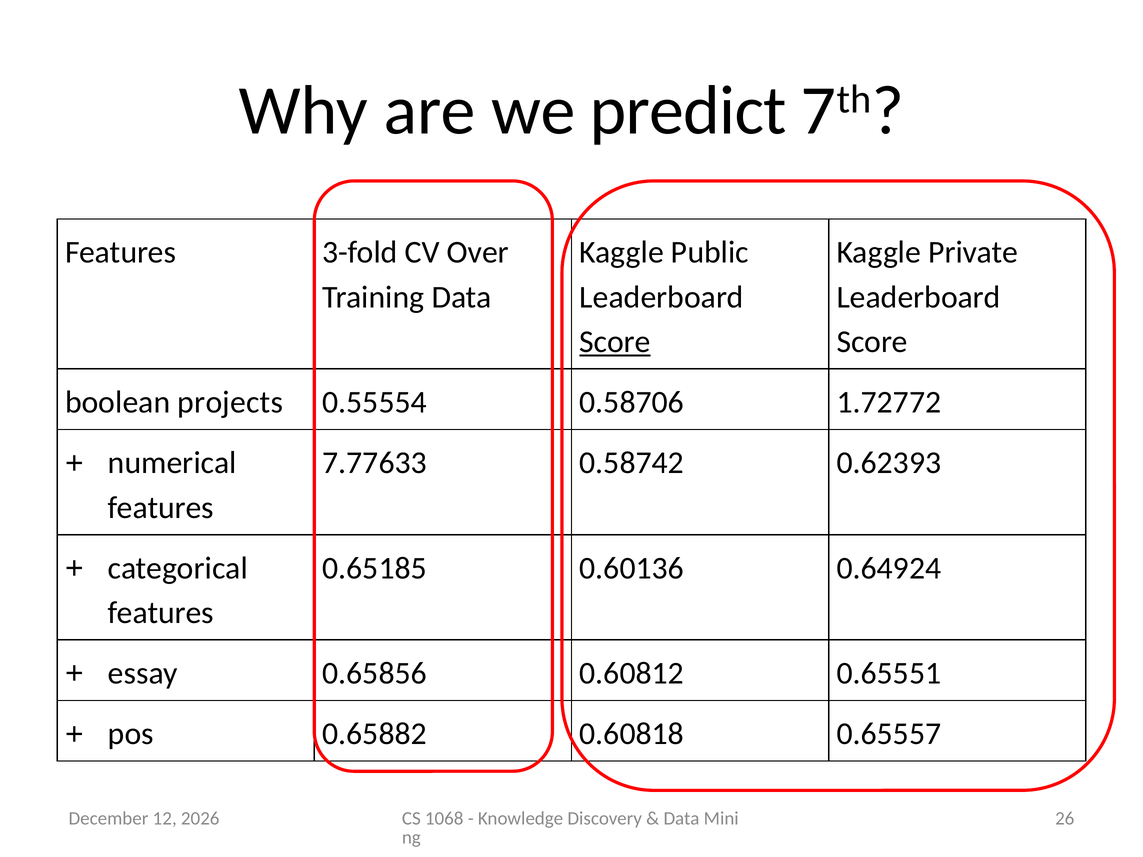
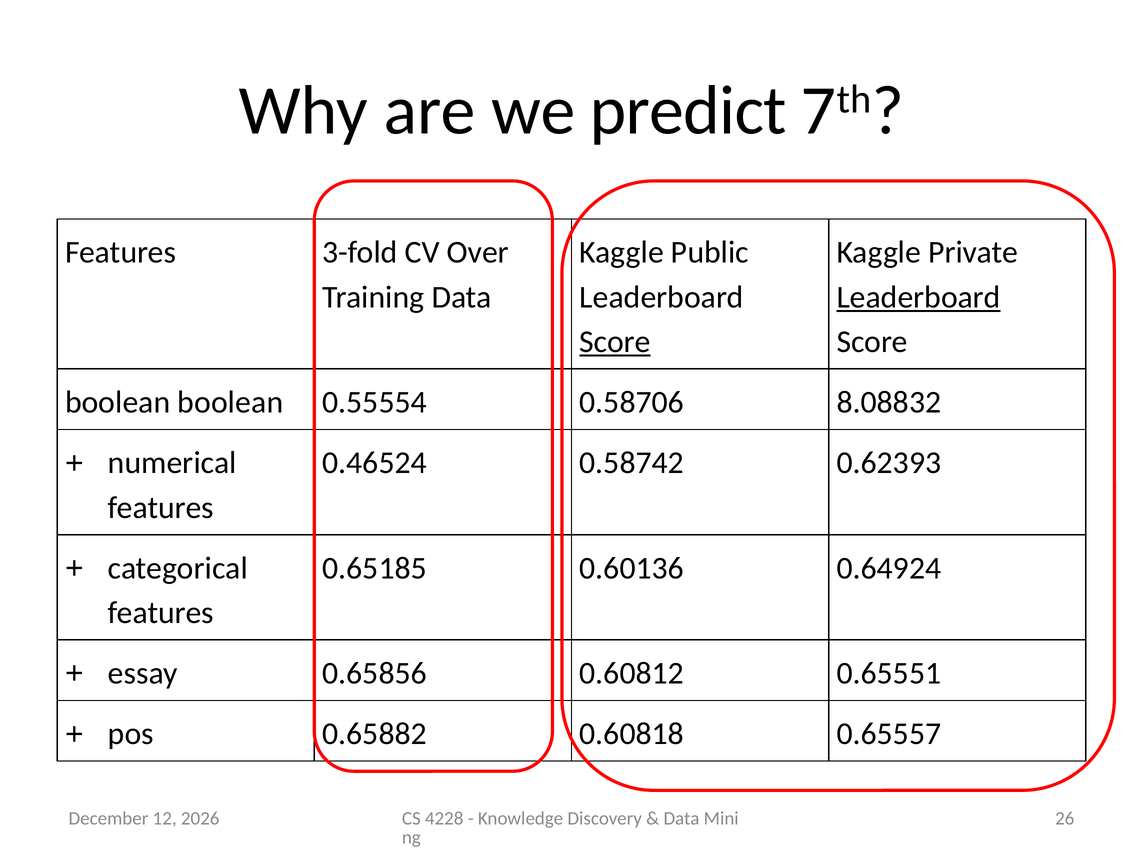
Leaderboard at (919, 297) underline: none -> present
boolean projects: projects -> boolean
1.72772: 1.72772 -> 8.08832
7.77633: 7.77633 -> 0.46524
1068: 1068 -> 4228
